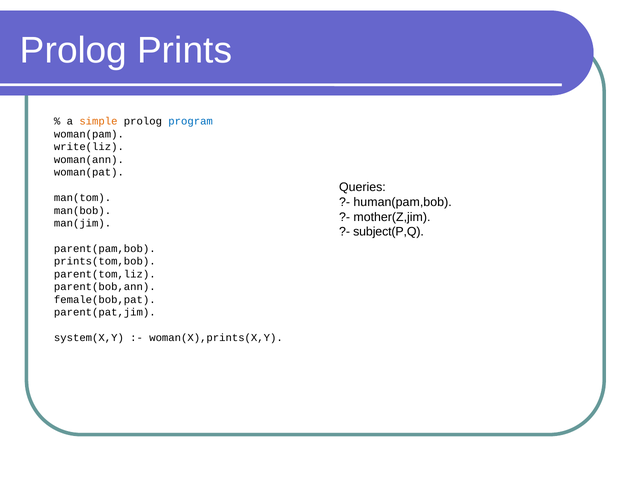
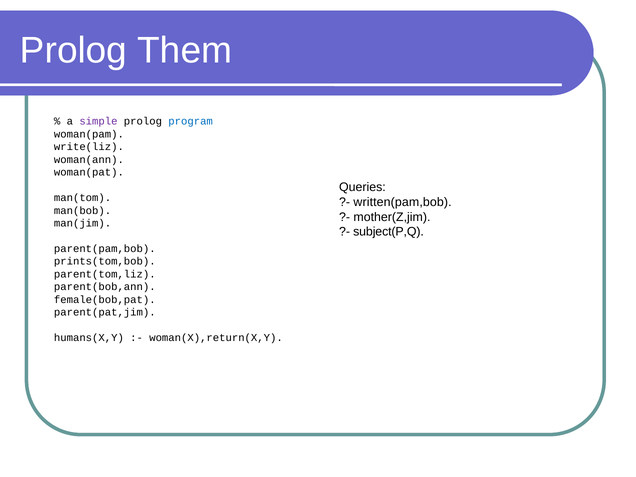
Prints: Prints -> Them
simple colour: orange -> purple
human(pam,bob: human(pam,bob -> written(pam,bob
system(X,Y: system(X,Y -> humans(X,Y
woman(X),prints(X,Y: woman(X),prints(X,Y -> woman(X),return(X,Y
